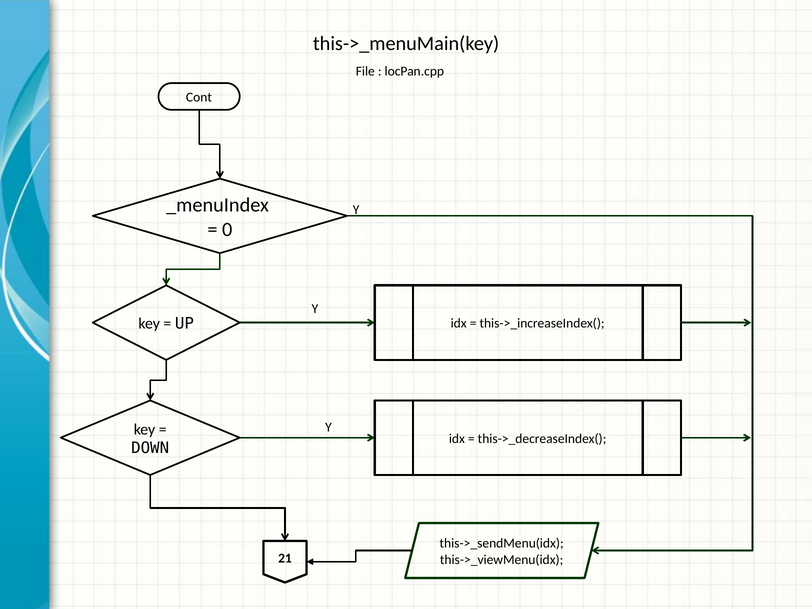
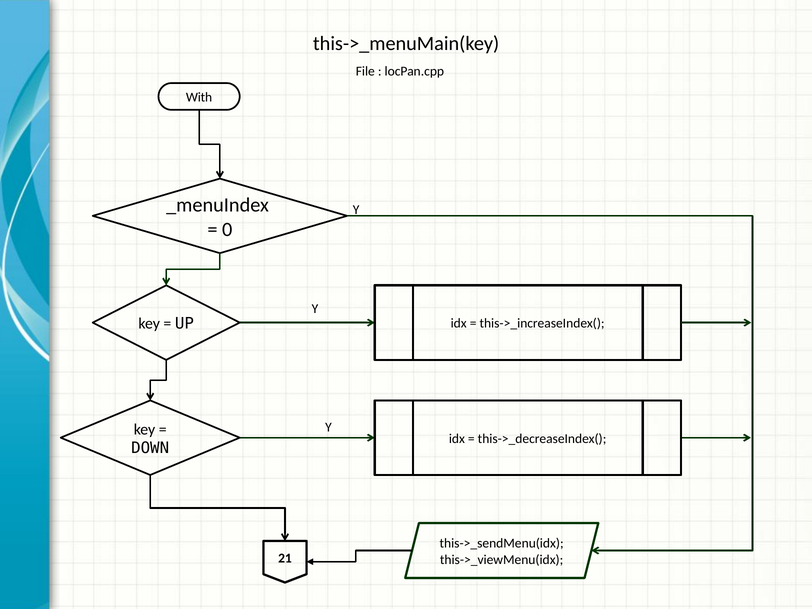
Cont: Cont -> With
